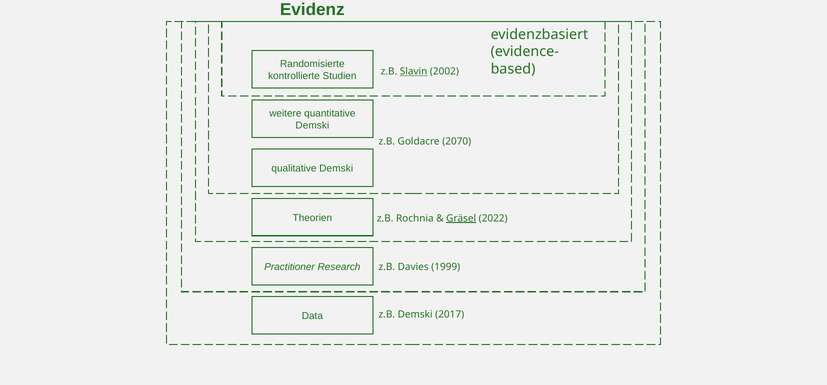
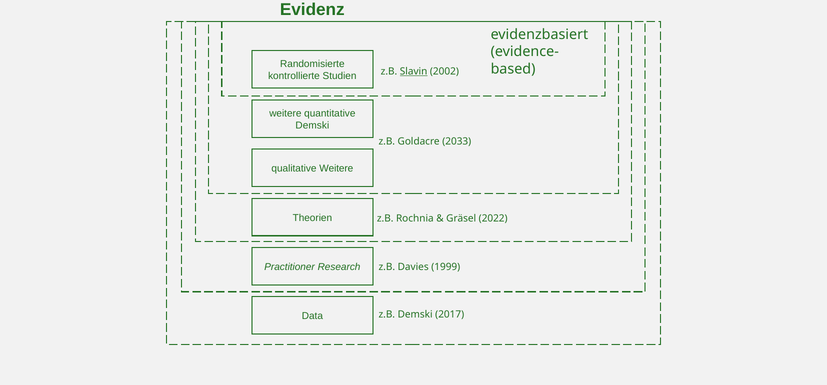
2070: 2070 -> 2033
qualitative Demski: Demski -> Weitere
Gräsel underline: present -> none
